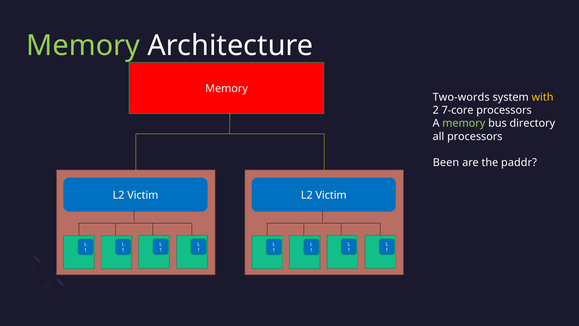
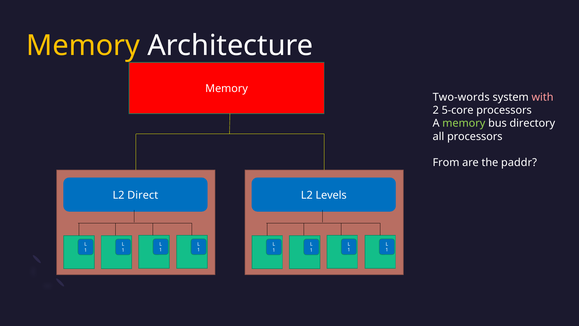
Memory at (83, 45) colour: light green -> yellow
with colour: yellow -> pink
7-core: 7-core -> 5-core
Been: Been -> From
Victim at (143, 195): Victim -> Direct
Victim at (331, 195): Victim -> Levels
